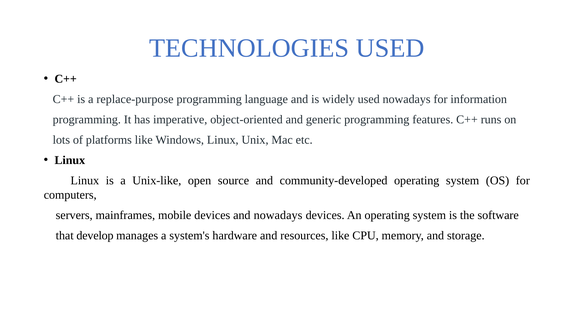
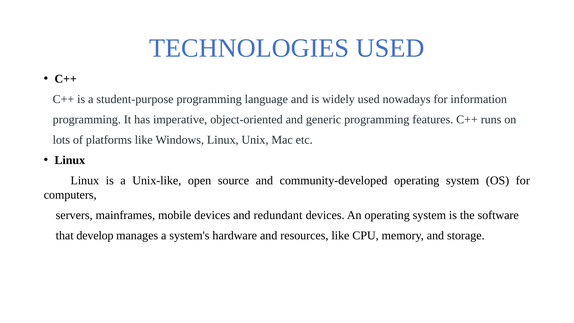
replace-purpose: replace-purpose -> student-purpose
and nowadays: nowadays -> redundant
